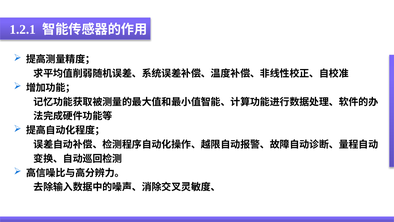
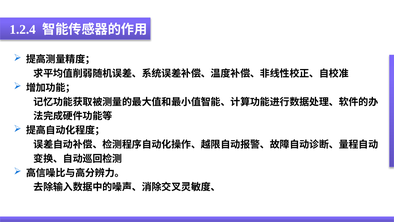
1.2.1: 1.2.1 -> 1.2.4
